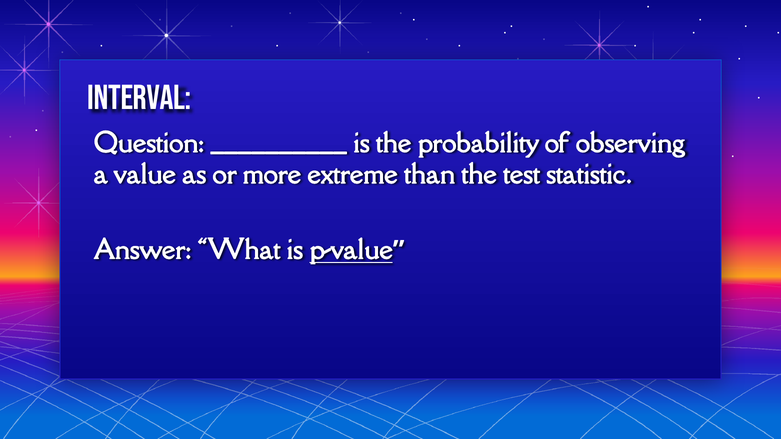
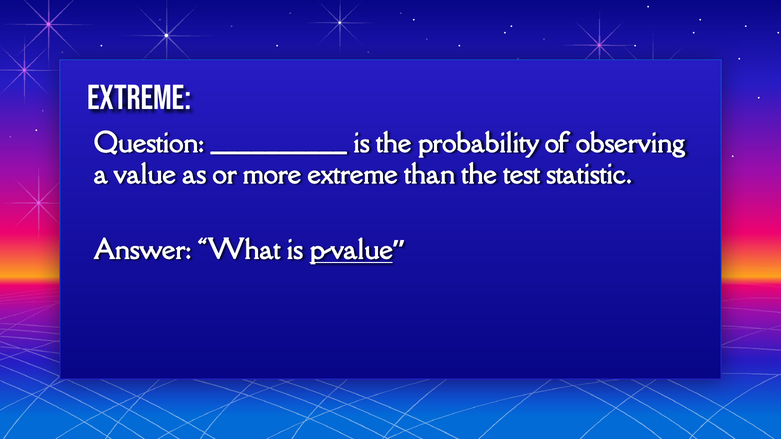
Interval at (139, 98): Interval -> Extreme
